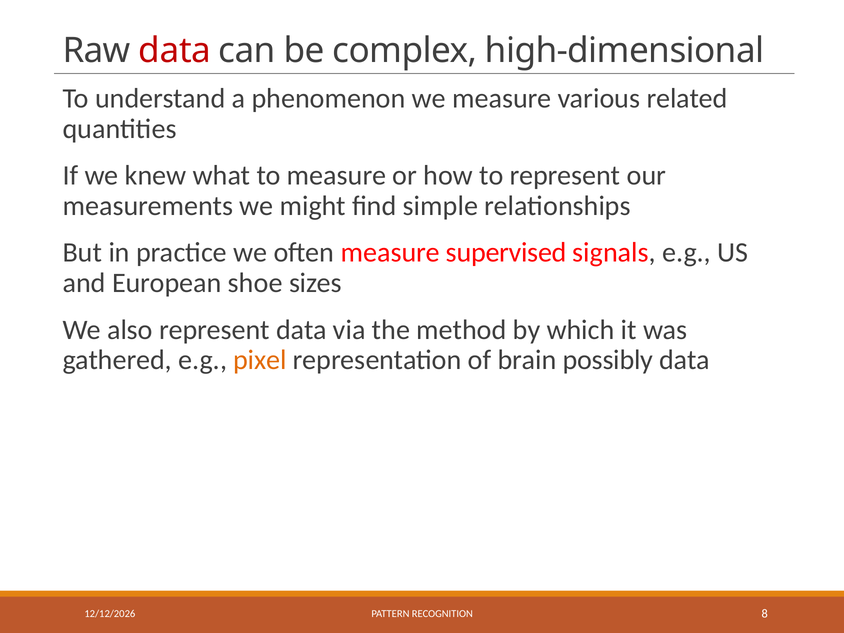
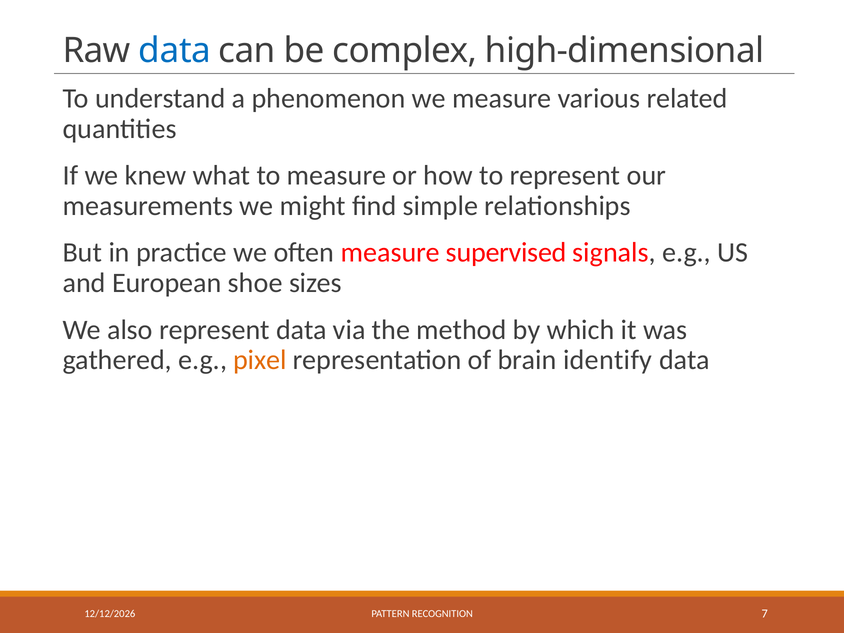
data at (175, 51) colour: red -> blue
possibly: possibly -> identify
8: 8 -> 7
